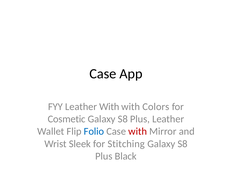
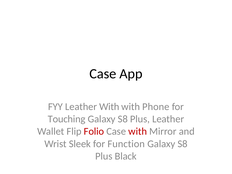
Colors: Colors -> Phone
Cosmetic: Cosmetic -> Touching
Folio colour: blue -> red
Stitching: Stitching -> Function
